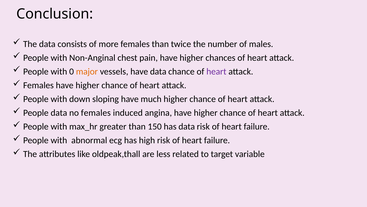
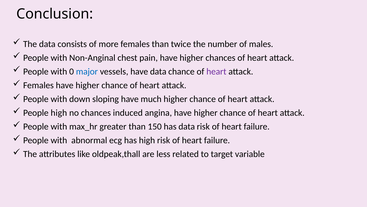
major colour: orange -> blue
People data: data -> high
no females: females -> chances
